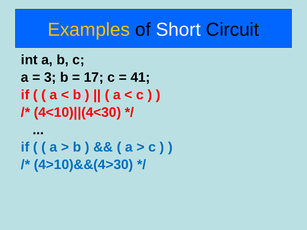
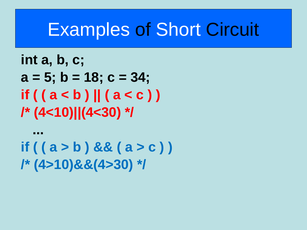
Examples colour: yellow -> white
3: 3 -> 5
17: 17 -> 18
41: 41 -> 34
